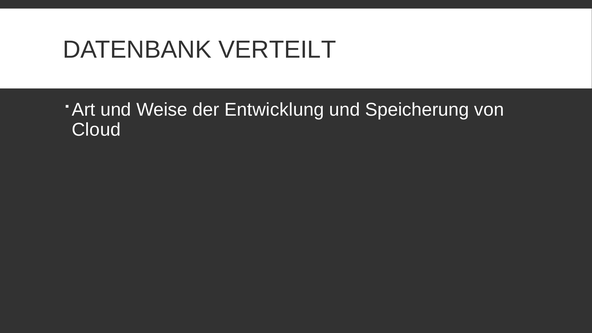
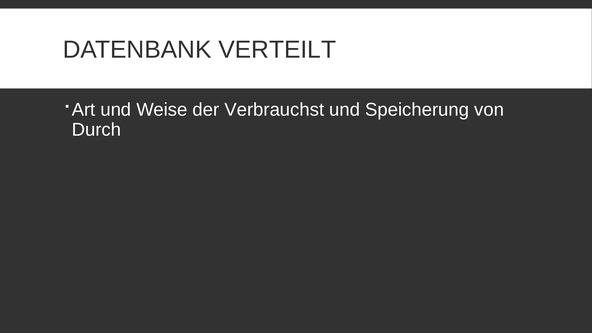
Entwicklung: Entwicklung -> Verbrauchst
Cloud: Cloud -> Durch
